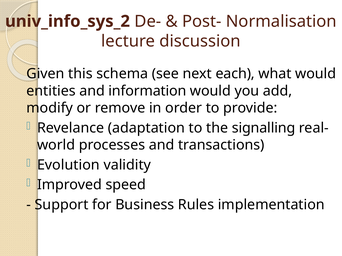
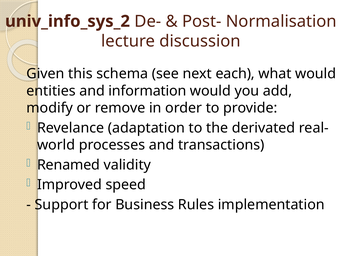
signalling: signalling -> derivated
Evolution: Evolution -> Renamed
